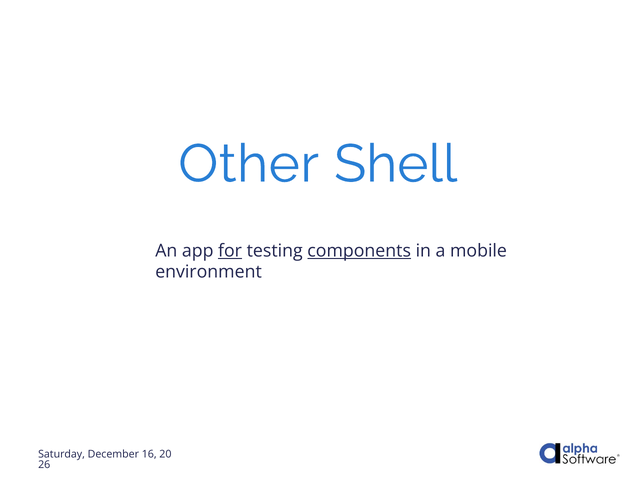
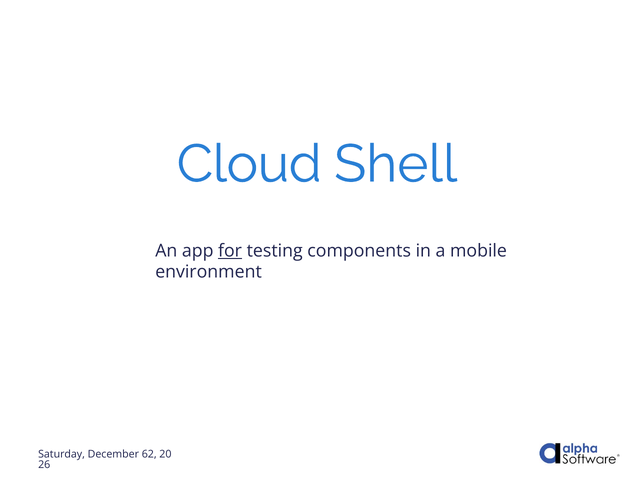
Other: Other -> Cloud
components underline: present -> none
16: 16 -> 62
